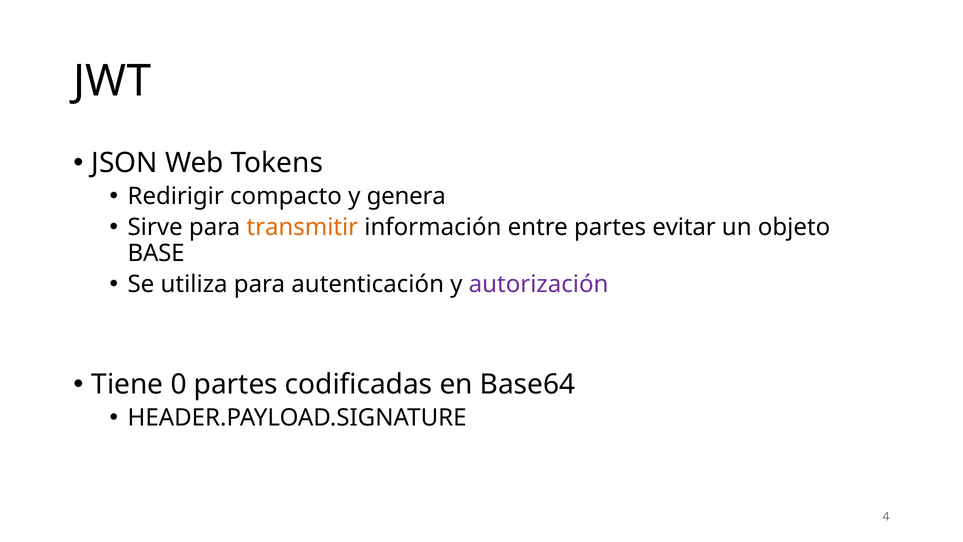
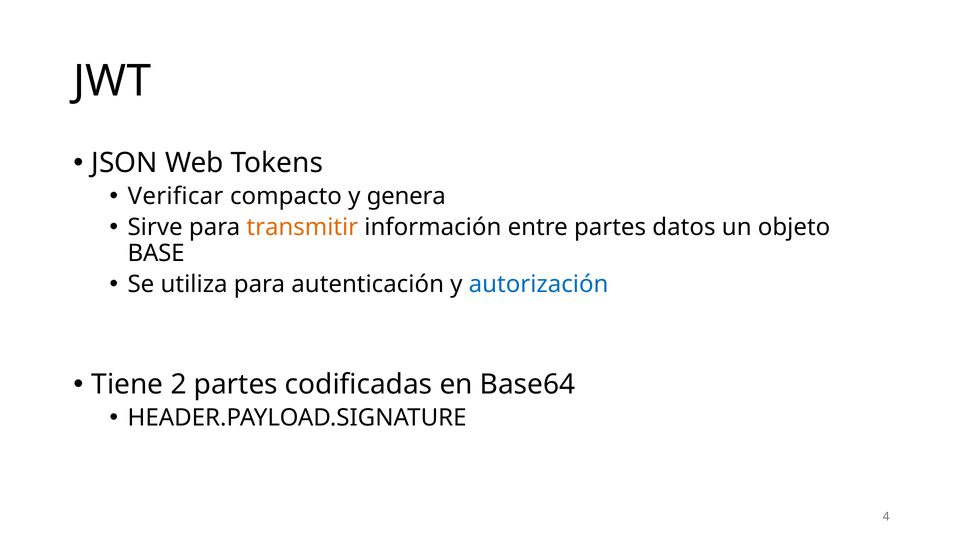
Redirigir: Redirigir -> Verificar
evitar: evitar -> datos
autorización colour: purple -> blue
0: 0 -> 2
